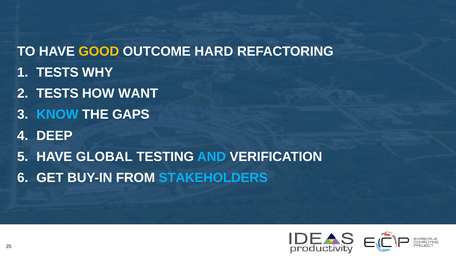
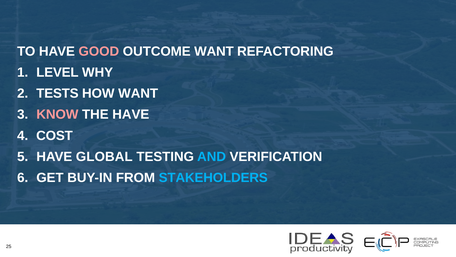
GOOD colour: yellow -> pink
OUTCOME HARD: HARD -> WANT
TESTS at (57, 72): TESTS -> LEVEL
KNOW colour: light blue -> pink
THE GAPS: GAPS -> HAVE
DEEP: DEEP -> COST
